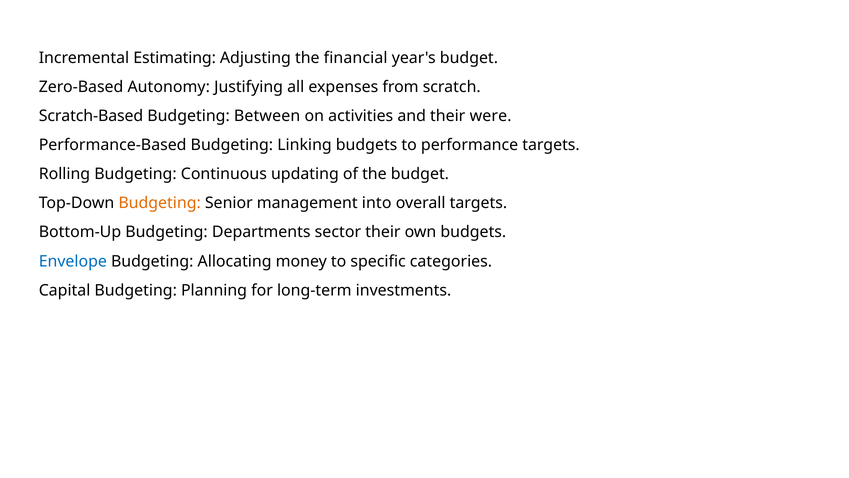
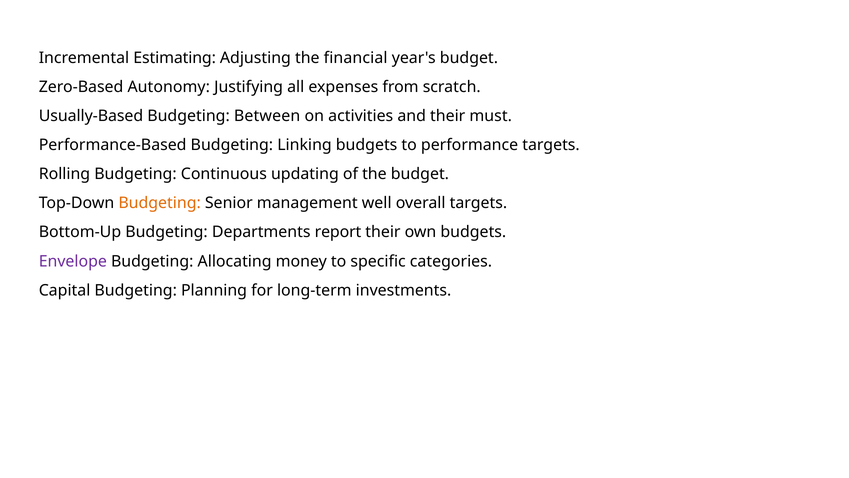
Scratch-Based: Scratch-Based -> Usually-Based
were: were -> must
into: into -> well
sector: sector -> report
Envelope colour: blue -> purple
